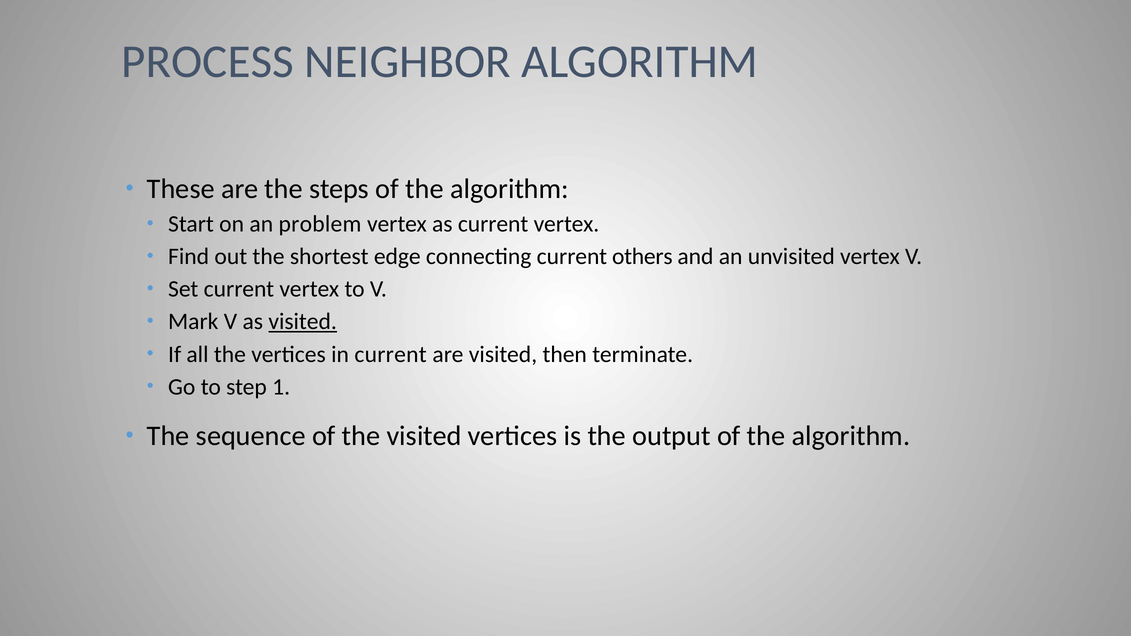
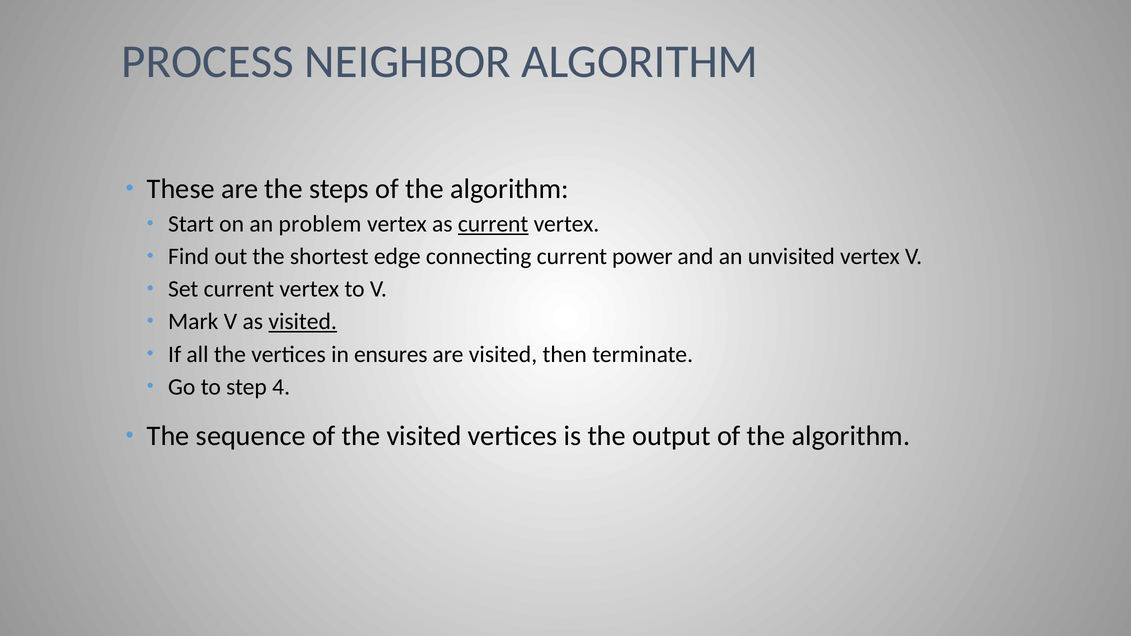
current at (493, 224) underline: none -> present
others: others -> power
in current: current -> ensures
1: 1 -> 4
